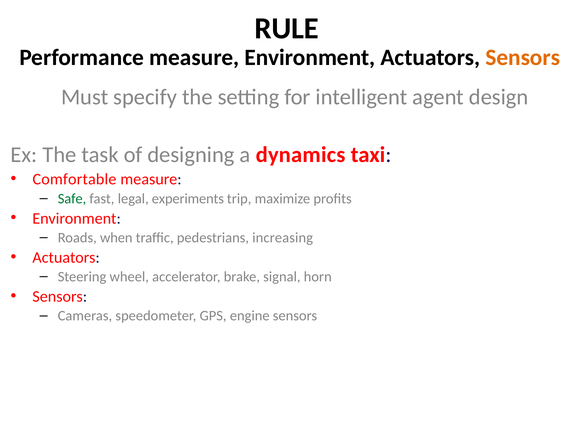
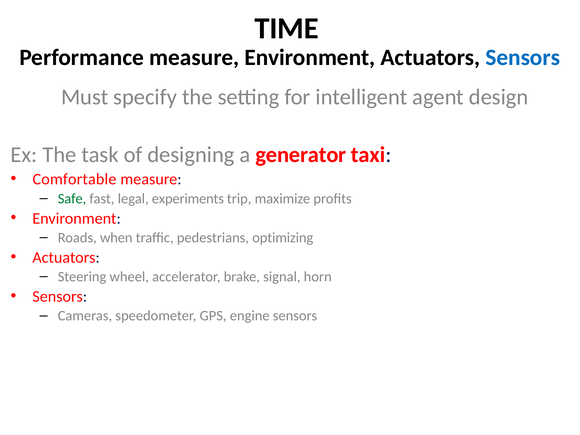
RULE: RULE -> TIME
Sensors at (523, 57) colour: orange -> blue
dynamics: dynamics -> generator
increasing: increasing -> optimizing
